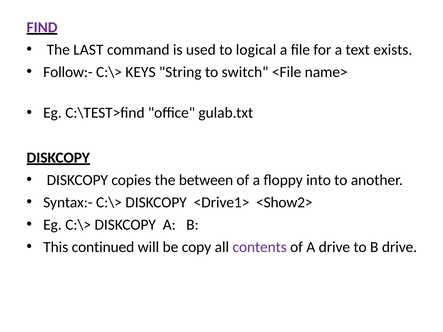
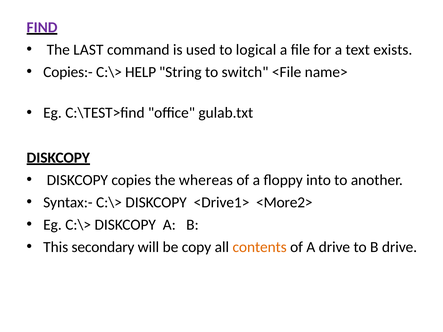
Follow:-: Follow:- -> Copies:-
KEYS: KEYS -> HELP
between: between -> whereas
<Show2>: <Show2> -> <More2>
continued: continued -> secondary
contents colour: purple -> orange
